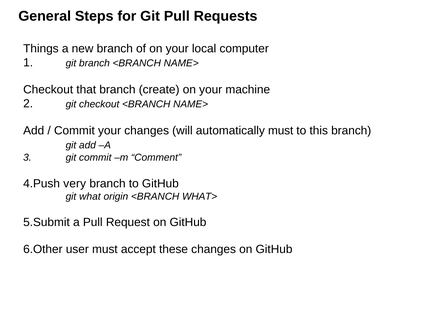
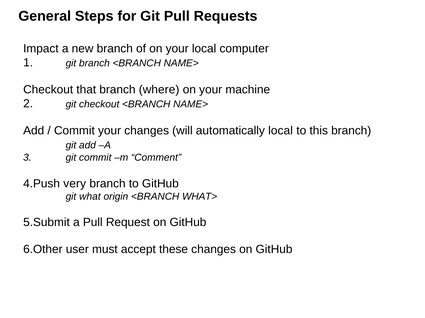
Things: Things -> Impact
create: create -> where
automatically must: must -> local
